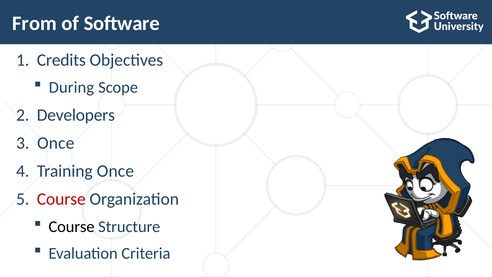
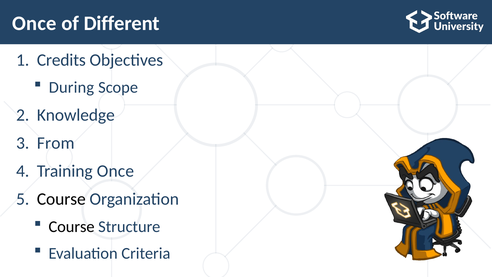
From at (34, 23): From -> Once
Software: Software -> Different
Developers: Developers -> Knowledge
Once at (56, 143): Once -> From
Course at (61, 199) colour: red -> black
